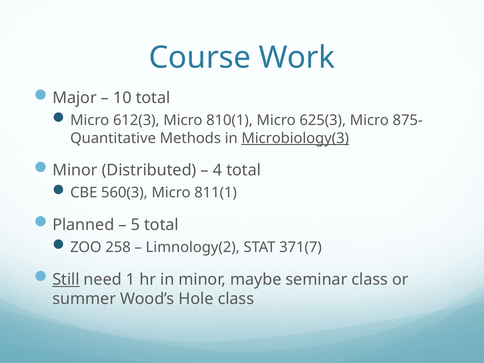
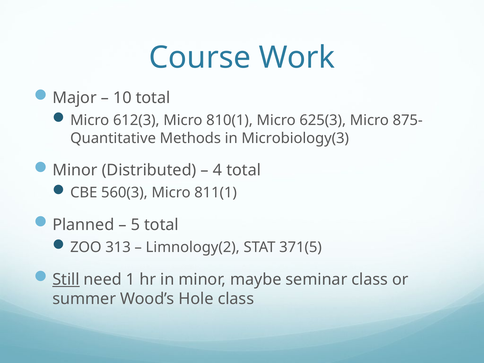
Microbiology(3 underline: present -> none
258: 258 -> 313
371(7: 371(7 -> 371(5
